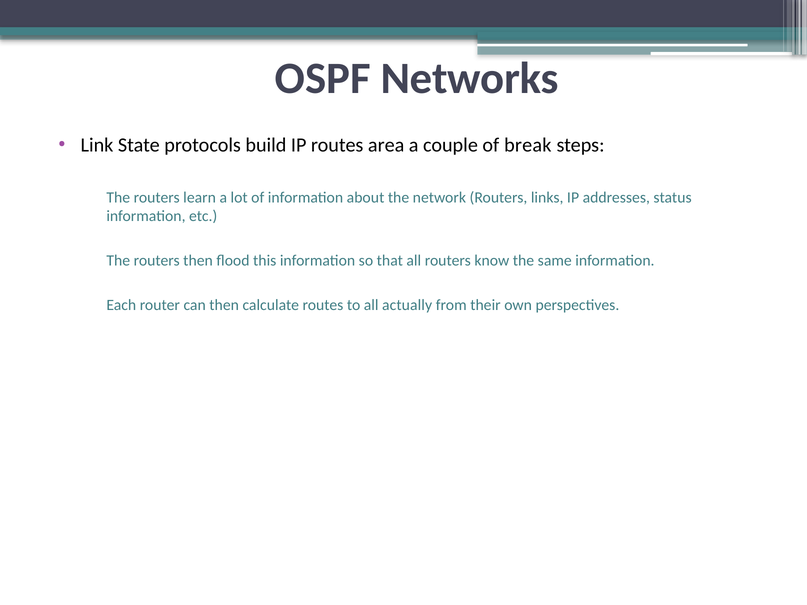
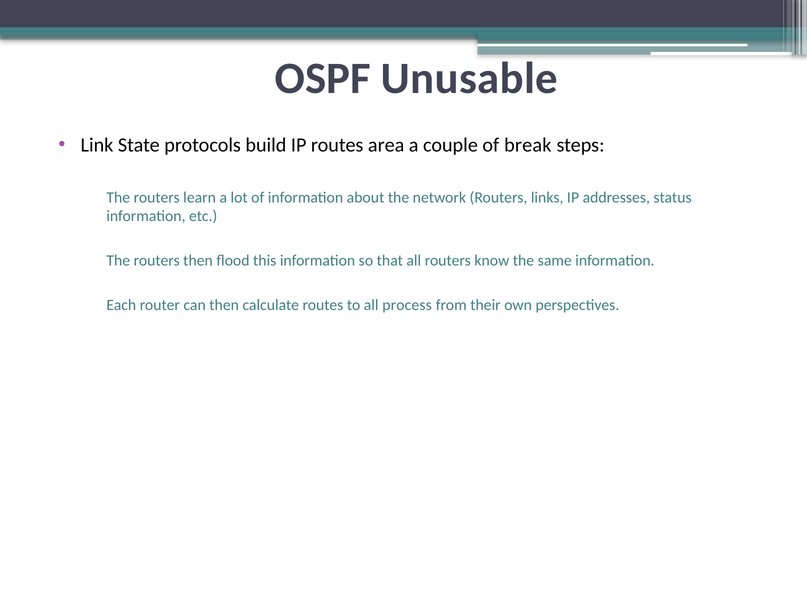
Networks: Networks -> Unusable
actually: actually -> process
